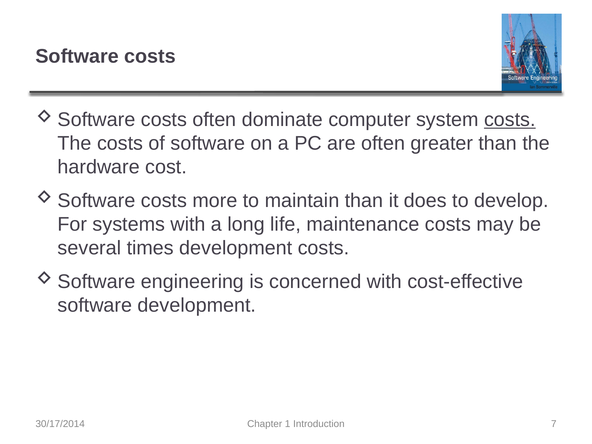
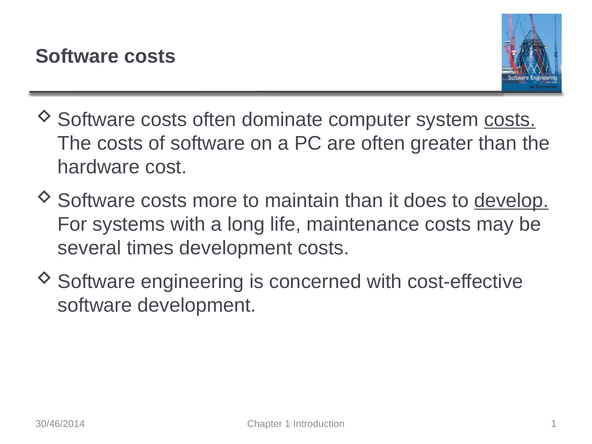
develop underline: none -> present
30/17/2014: 30/17/2014 -> 30/46/2014
Introduction 7: 7 -> 1
